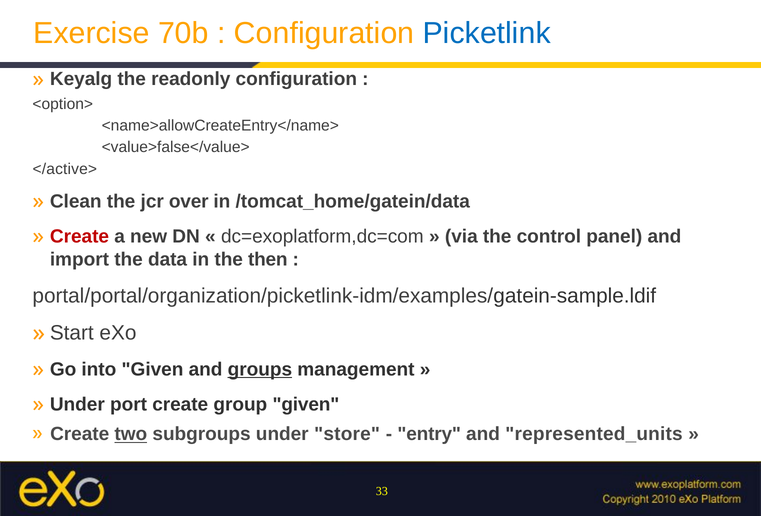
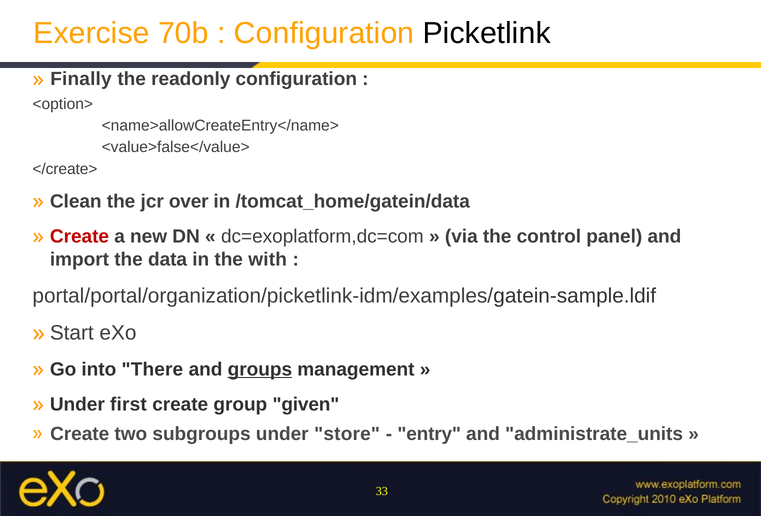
Picketlink colour: blue -> black
Keyalg: Keyalg -> Finally
</active>: </active> -> </create>
then: then -> with
into Given: Given -> There
port: port -> first
two underline: present -> none
represented_units: represented_units -> administrate_units
